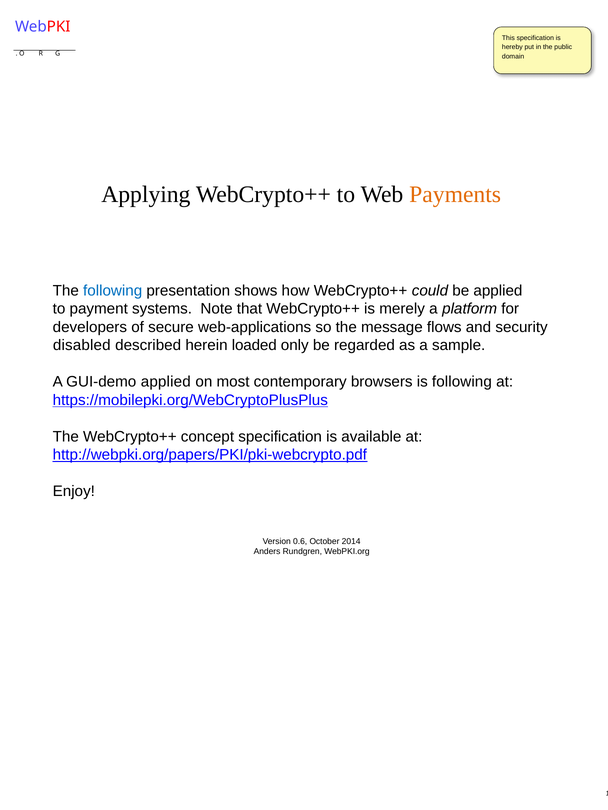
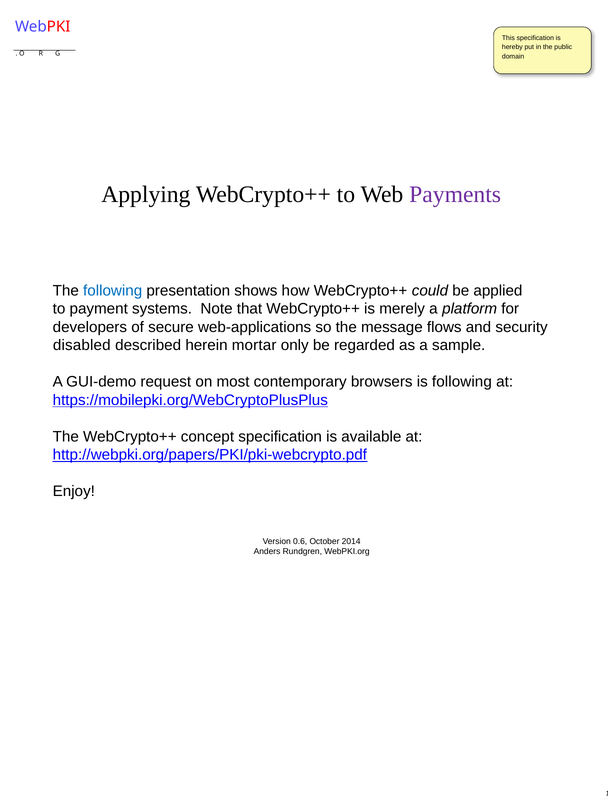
Payments colour: orange -> purple
loaded: loaded -> mortar
GUI-demo applied: applied -> request
